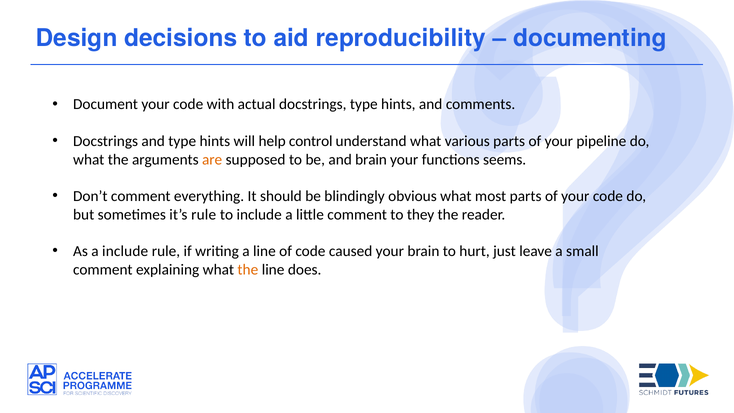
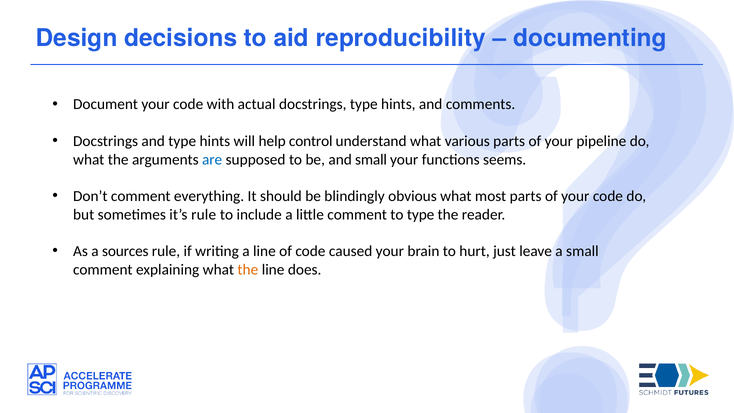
are colour: orange -> blue
and brain: brain -> small
to they: they -> type
a include: include -> sources
